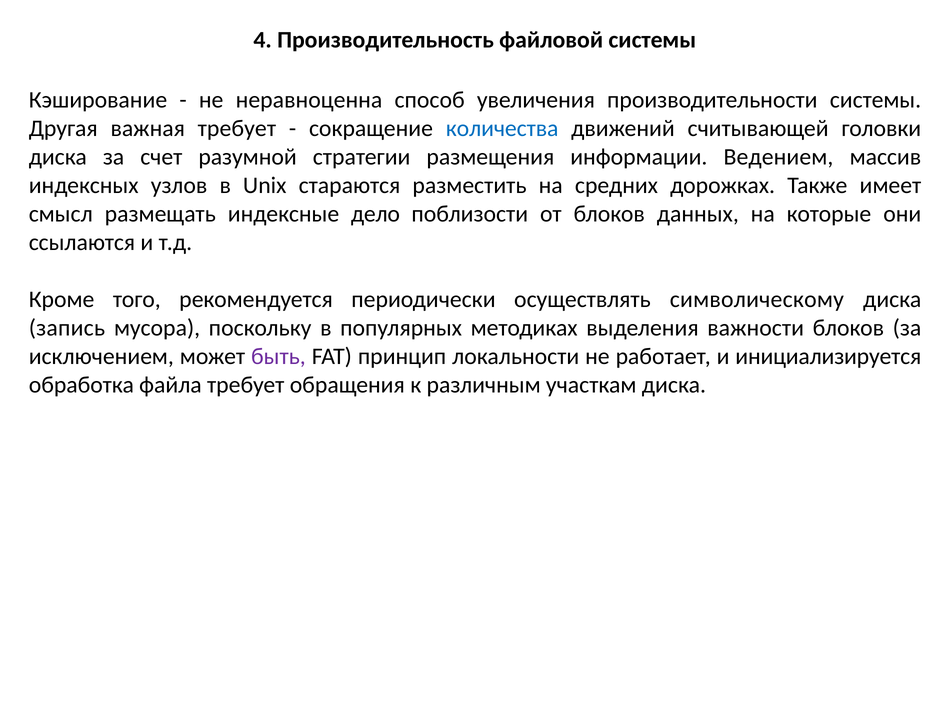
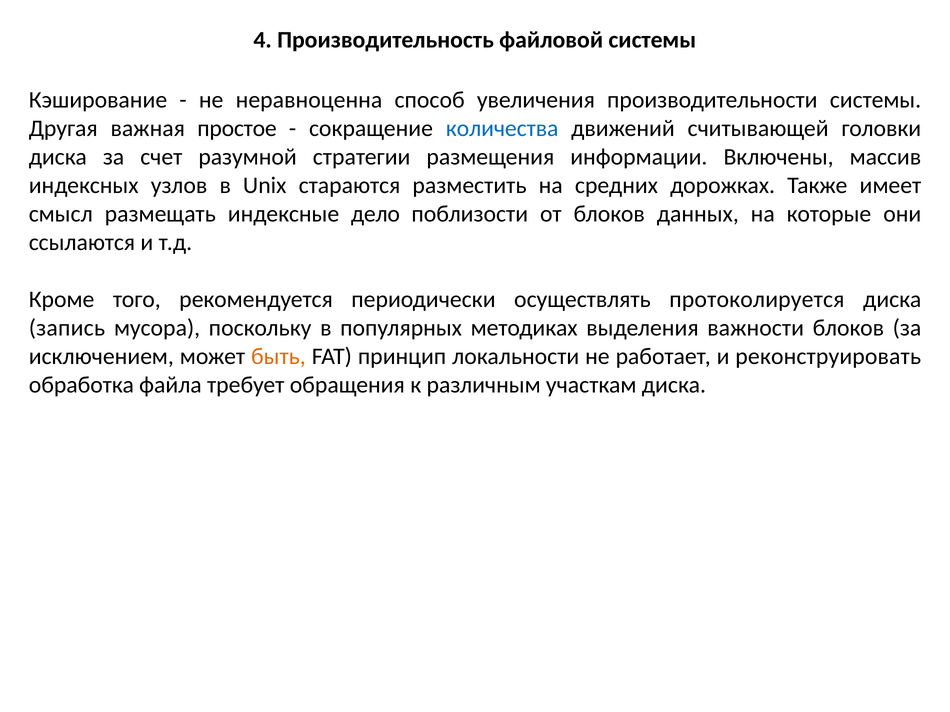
важная требует: требует -> простое
Ведением: Ведением -> Включены
символическому: символическому -> протоколируется
быть colour: purple -> orange
инициализируется: инициализируется -> реконструировать
